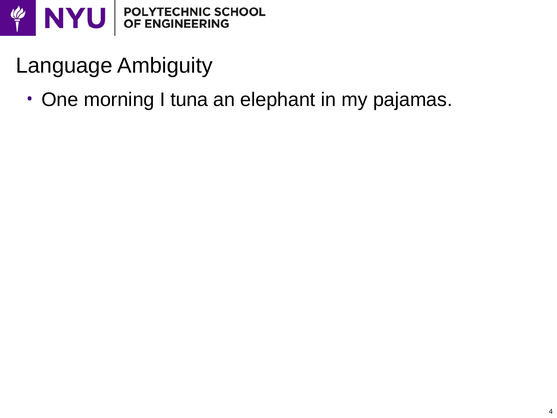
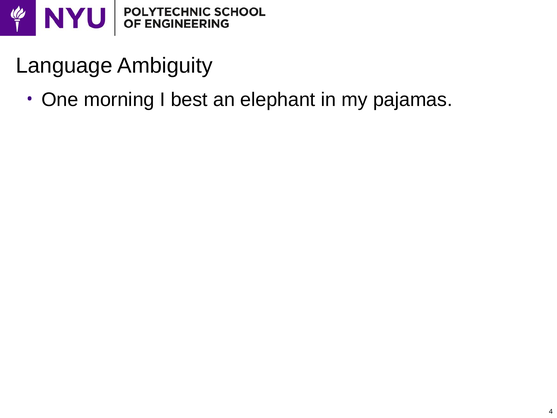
tuna: tuna -> best
